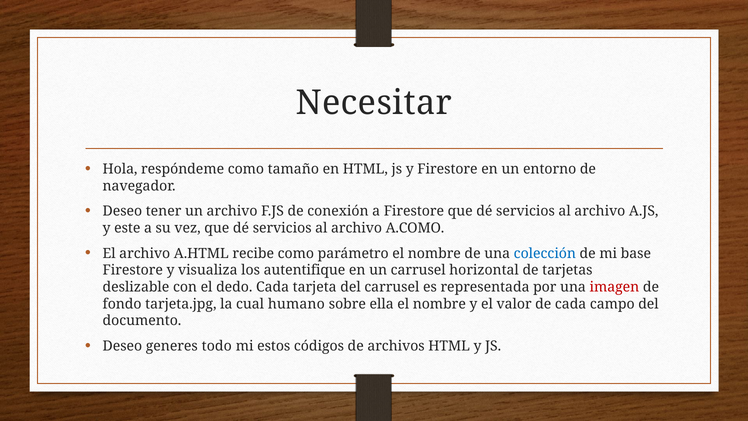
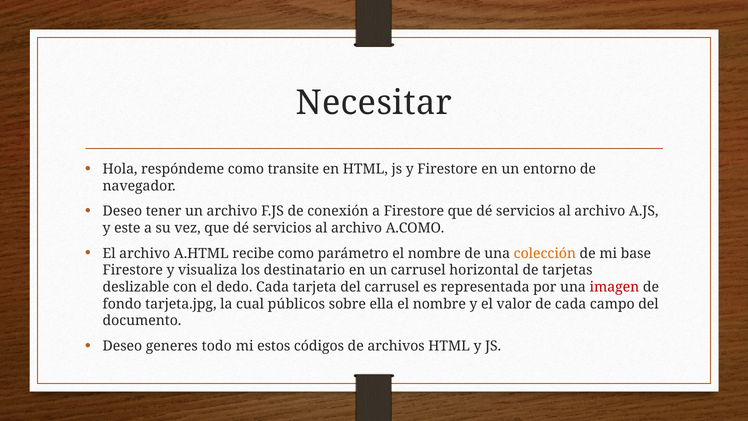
tamaño: tamaño -> transite
colección colour: blue -> orange
autentifique: autentifique -> destinatario
humano: humano -> públicos
